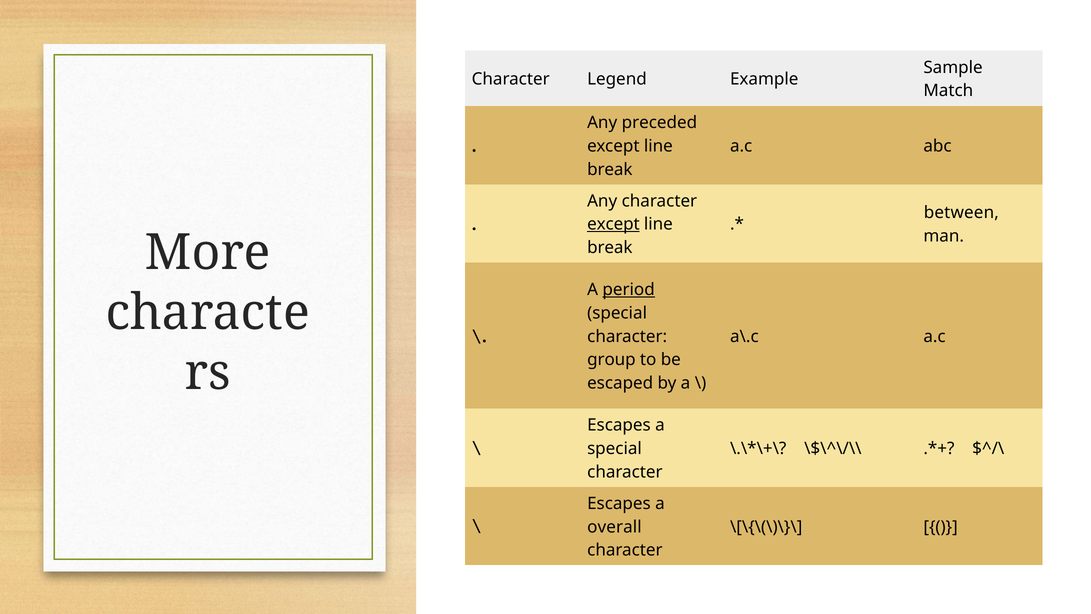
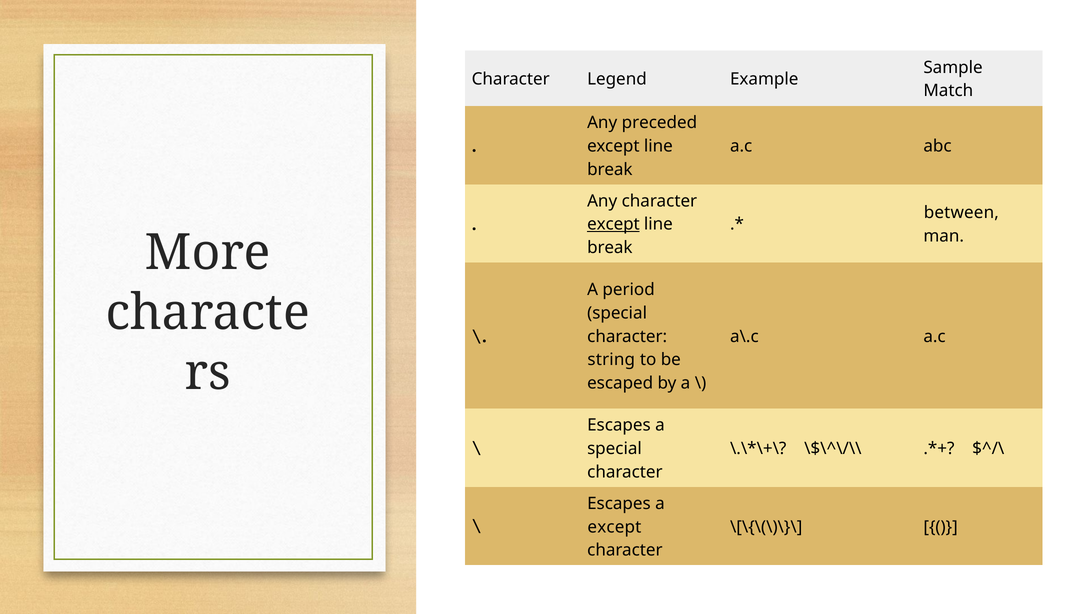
period underline: present -> none
group: group -> string
overall at (614, 527): overall -> except
